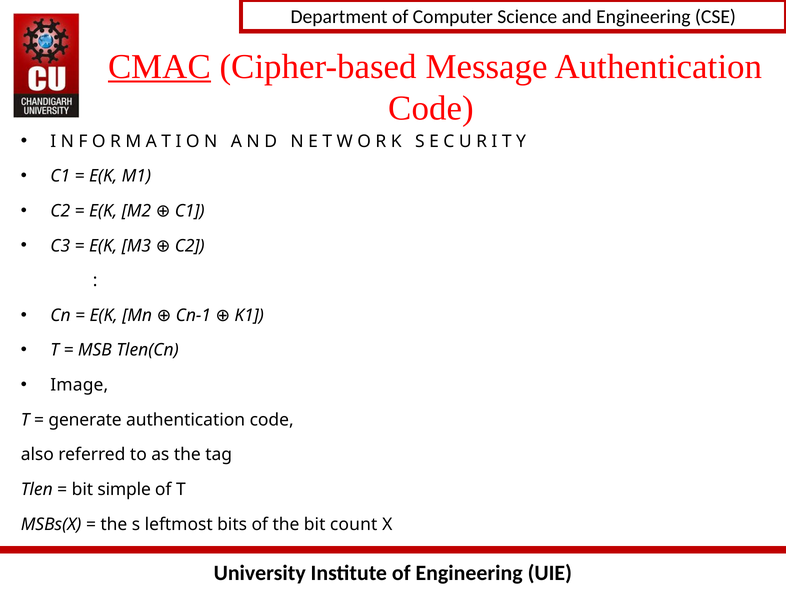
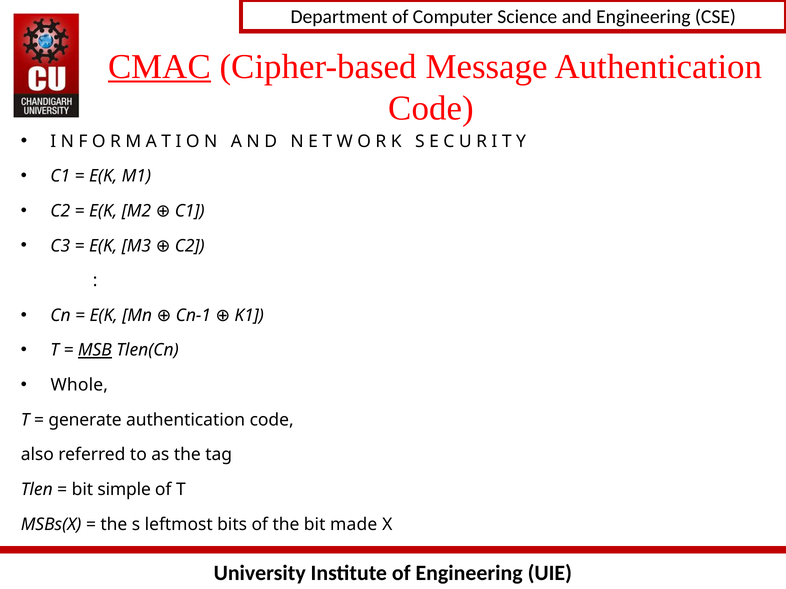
MSB underline: none -> present
Image: Image -> Whole
count: count -> made
